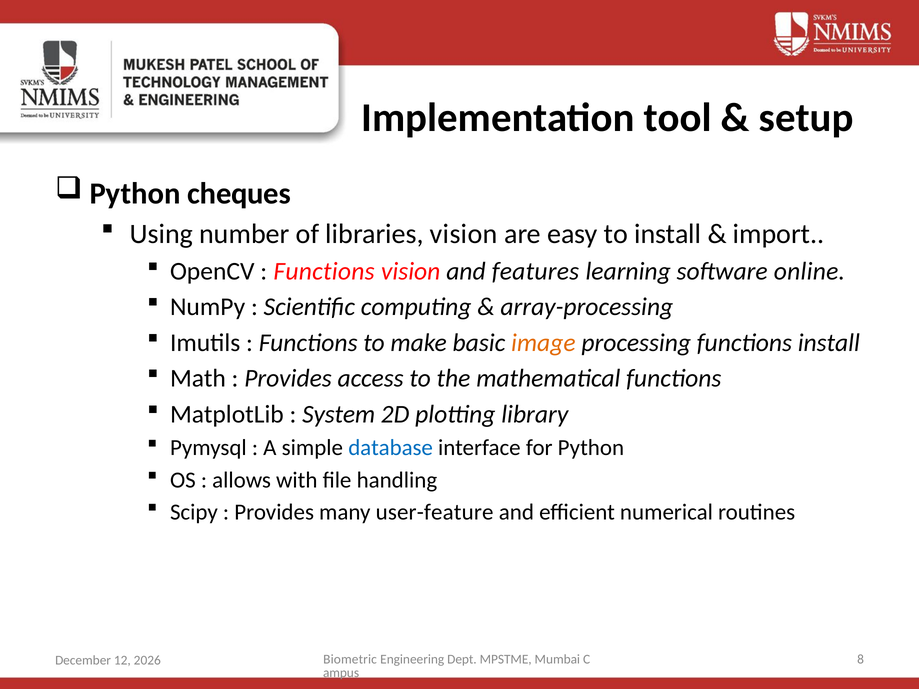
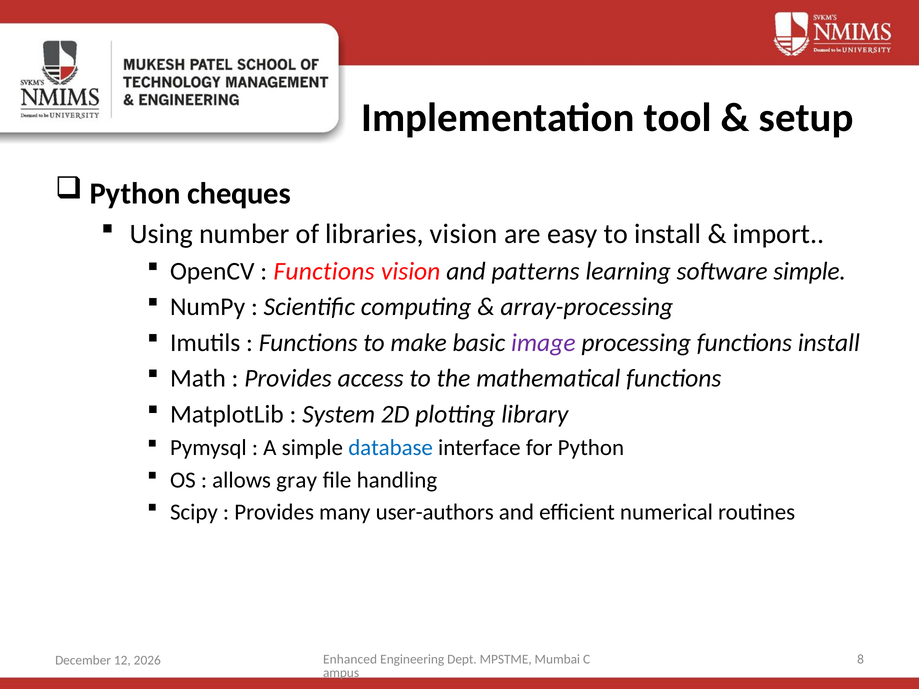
features: features -> patterns
software online: online -> simple
image colour: orange -> purple
with: with -> gray
user-feature: user-feature -> user-authors
Biometric: Biometric -> Enhanced
